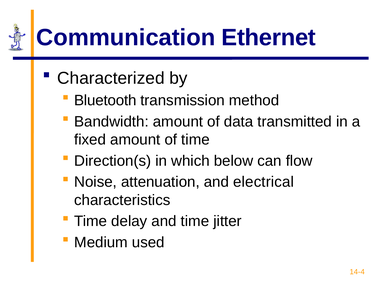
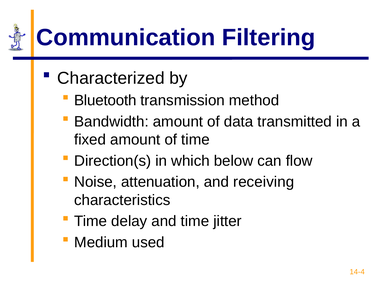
Ethernet: Ethernet -> Filtering
electrical: electrical -> receiving
